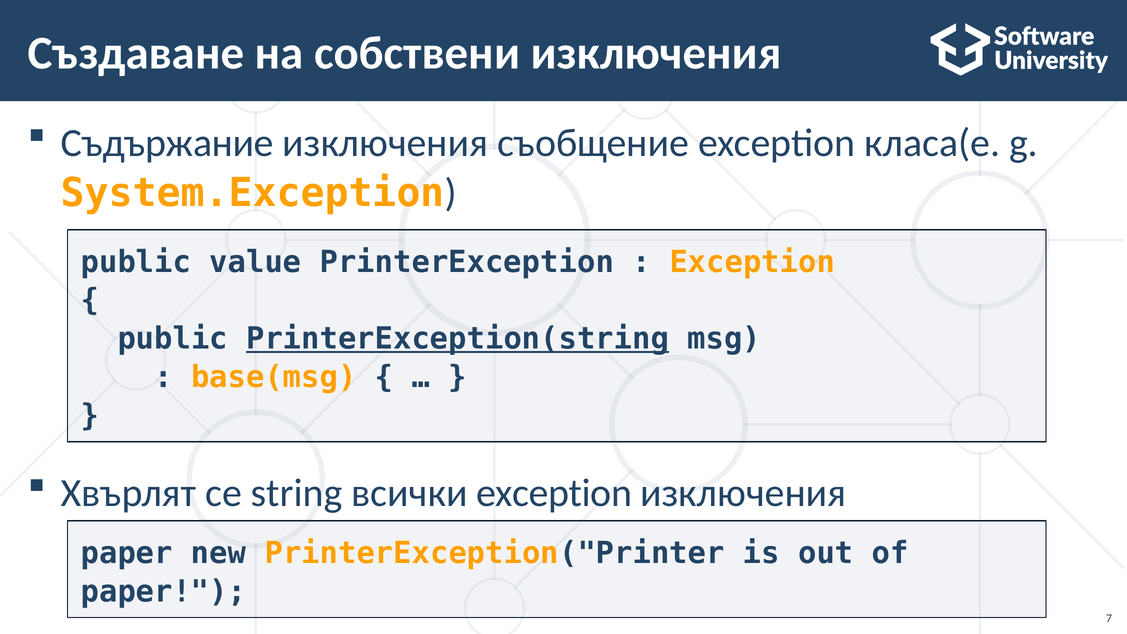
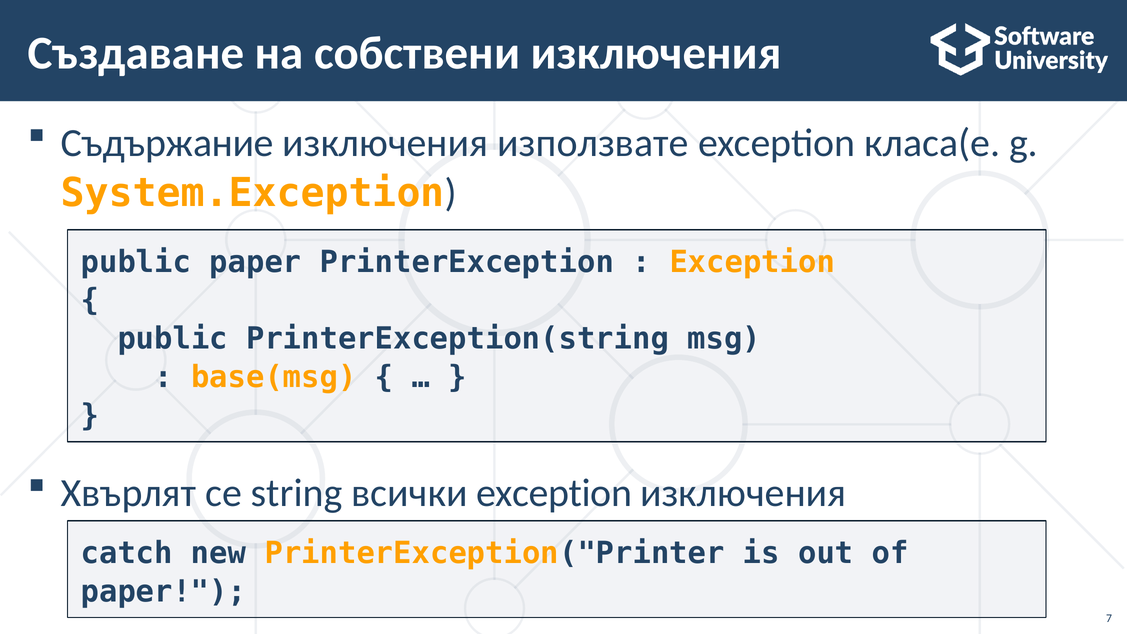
съобщение: съобщение -> използвате
public value: value -> paper
PrinterException(string underline: present -> none
paper at (127, 553): paper -> catch
